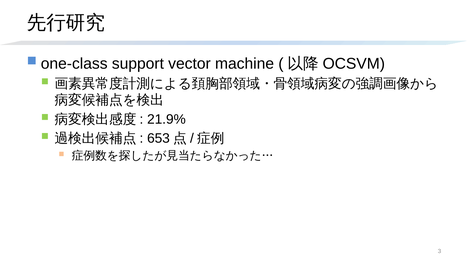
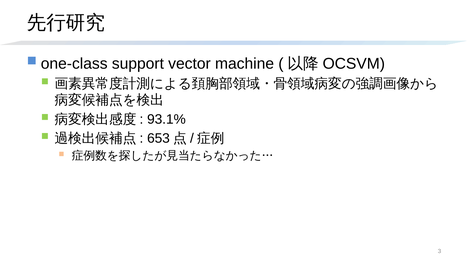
21.9%: 21.9% -> 93.1%
